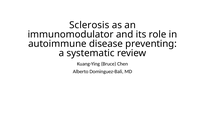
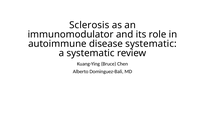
disease preventing: preventing -> systematic
